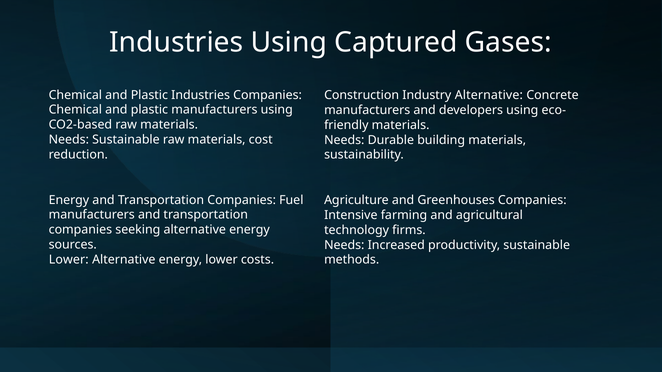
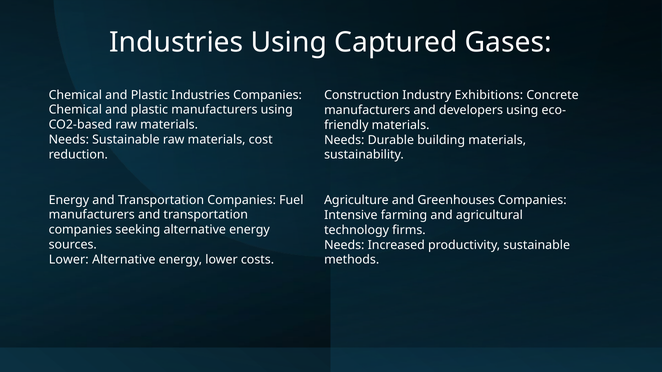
Industry Alternative: Alternative -> Exhibitions
